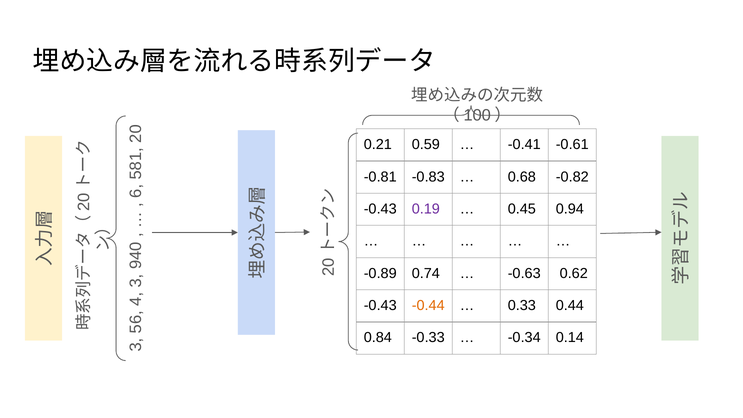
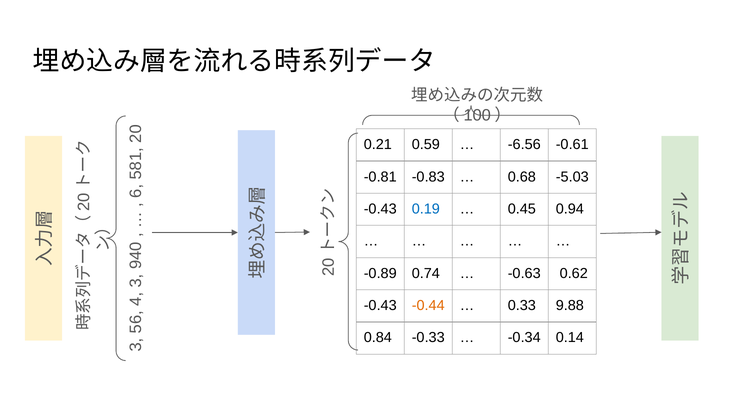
-0.41: -0.41 -> -6.56
-0.82: -0.82 -> -5.03
0.19 colour: purple -> blue
0.44: 0.44 -> 9.88
